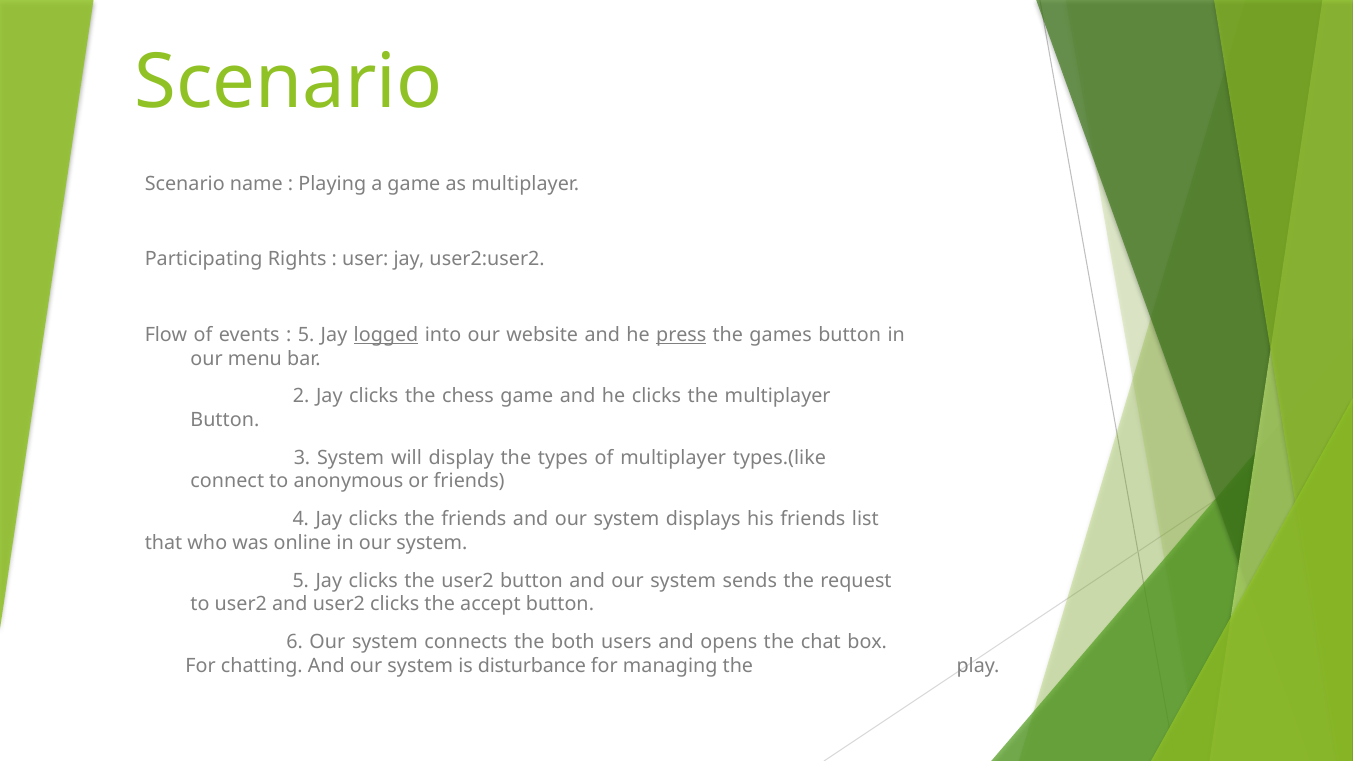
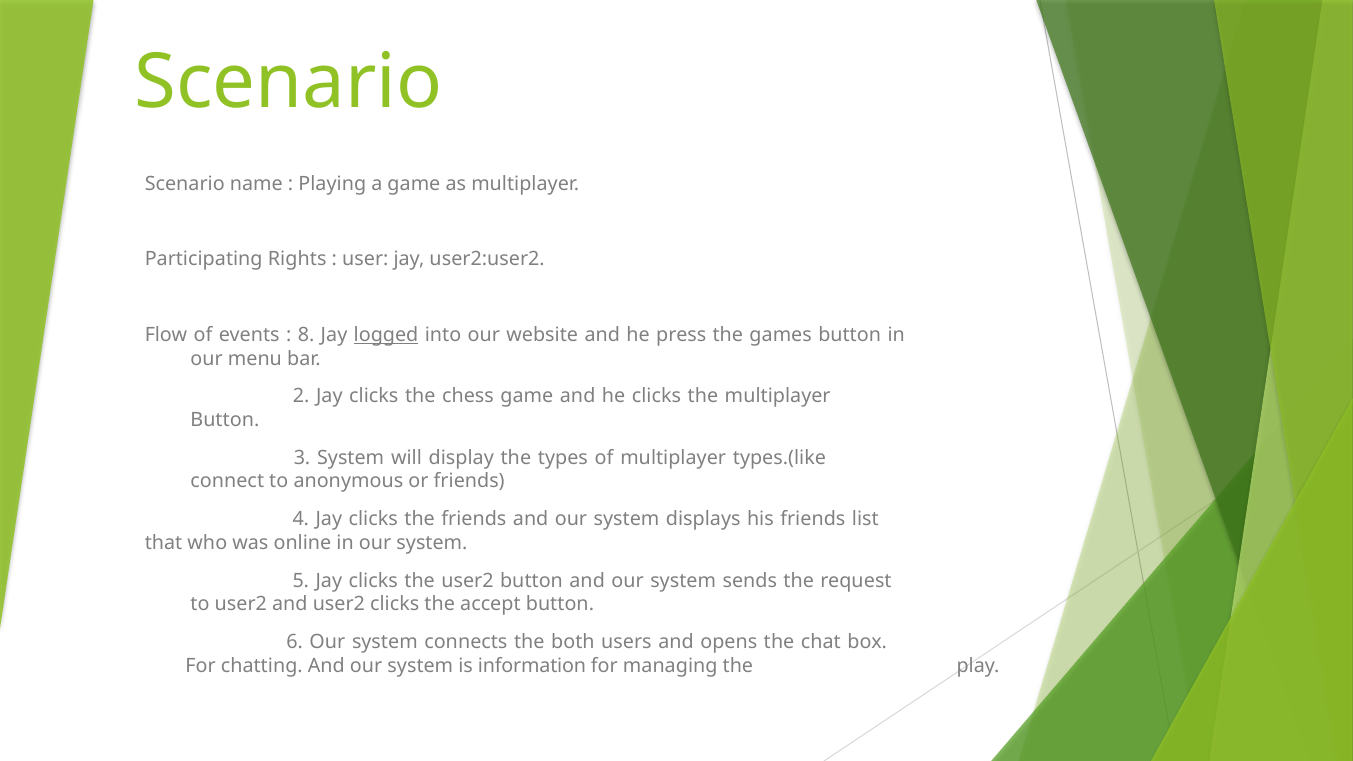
5 at (306, 335): 5 -> 8
press underline: present -> none
disturbance: disturbance -> information
